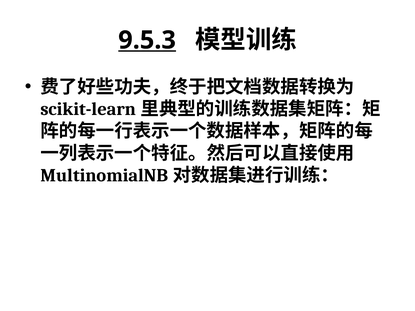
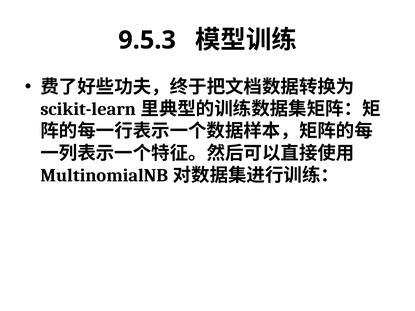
9.5.3 underline: present -> none
